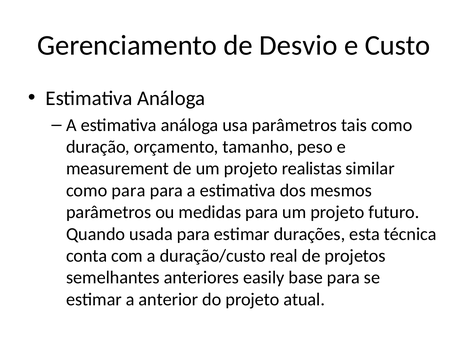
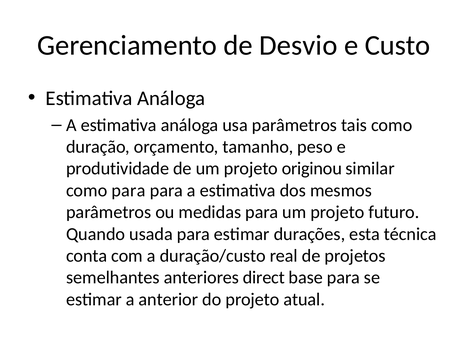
measurement: measurement -> produtividade
realistas: realistas -> originou
easily: easily -> direct
